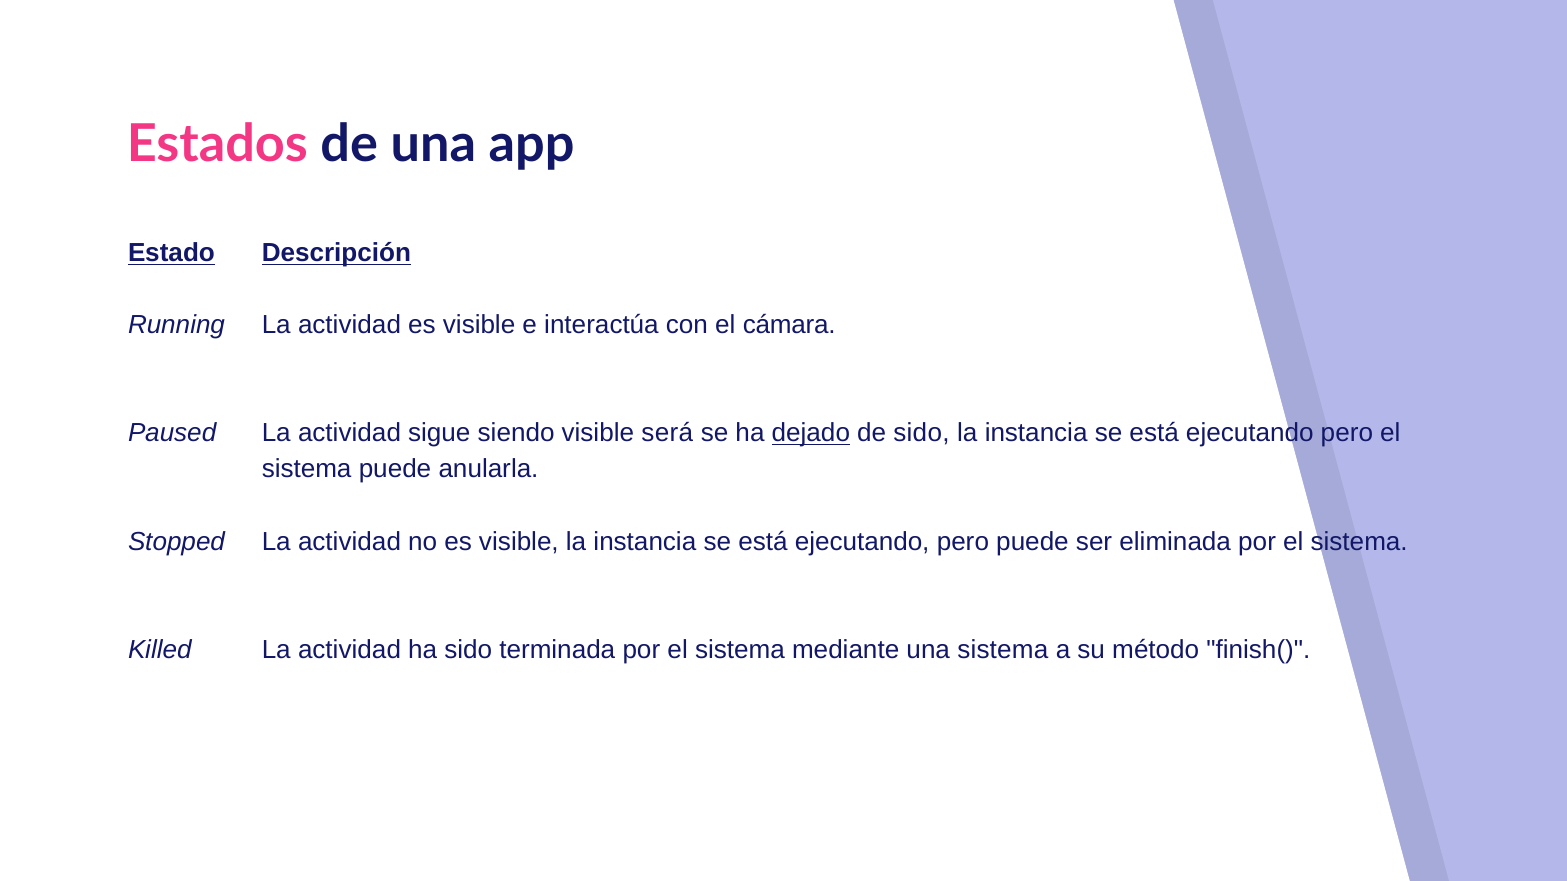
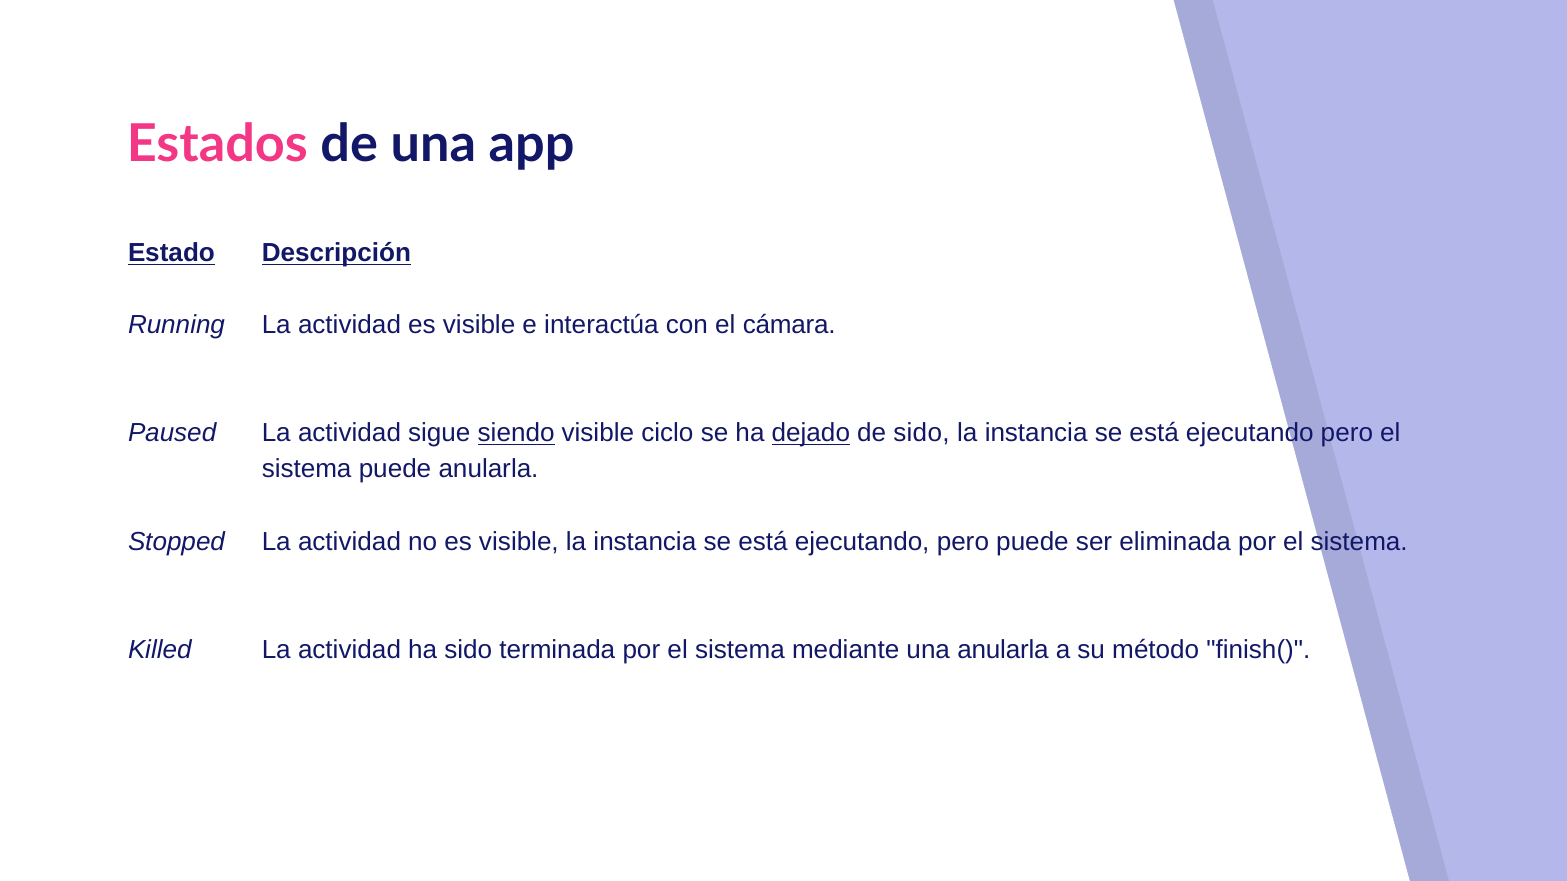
siendo underline: none -> present
será: será -> ciclo
una sistema: sistema -> anularla
